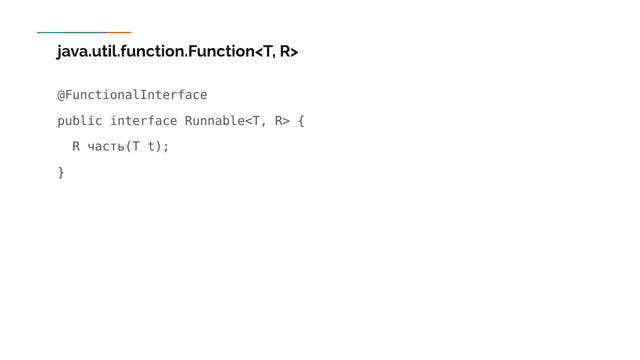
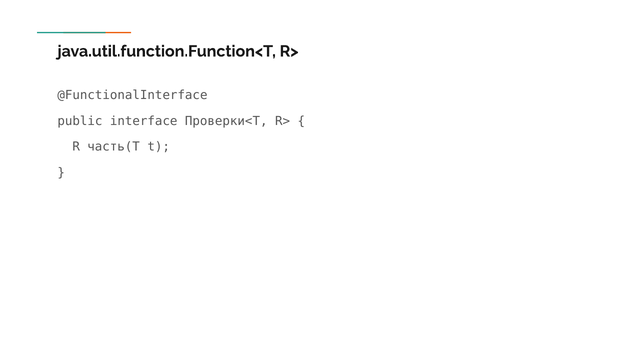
Runnable<T: Runnable<T -> Проверки<T
